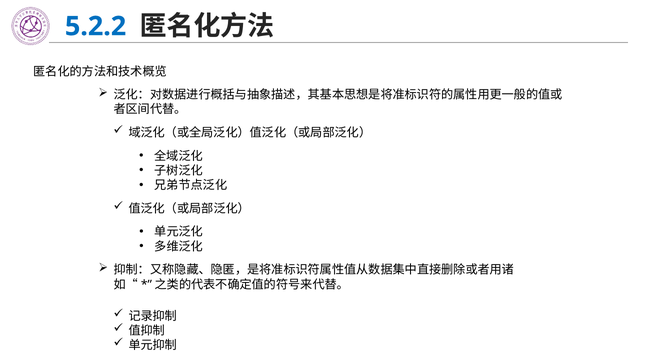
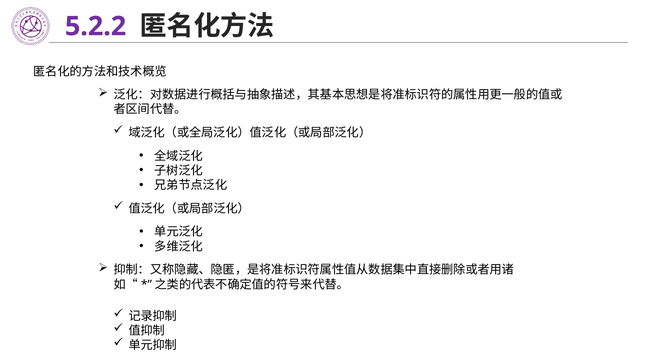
5.2.2 colour: blue -> purple
